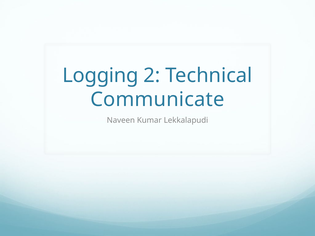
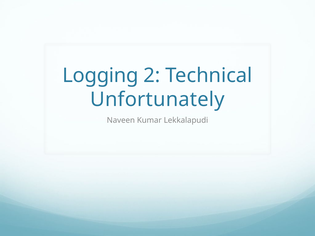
Communicate: Communicate -> Unfortunately
